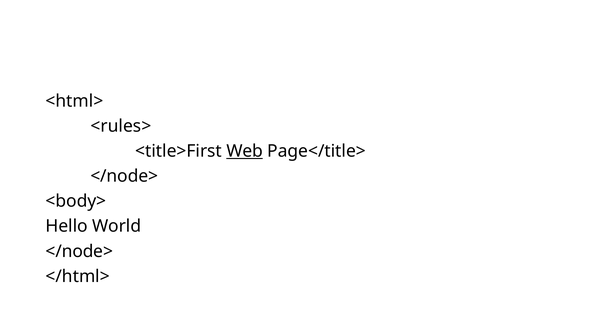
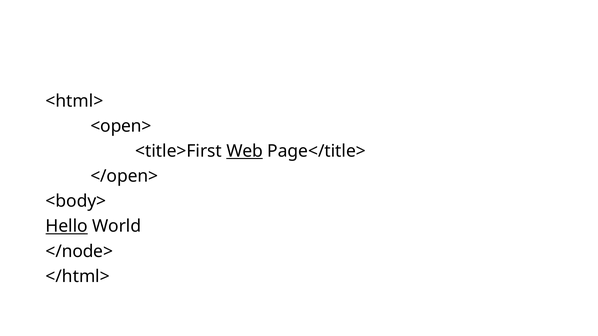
<rules>: <rules> -> <open>
</node> at (124, 176): </node> -> </open>
Hello underline: none -> present
